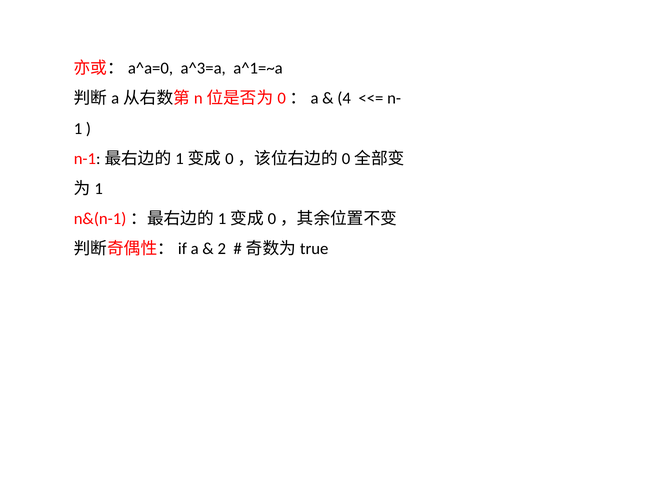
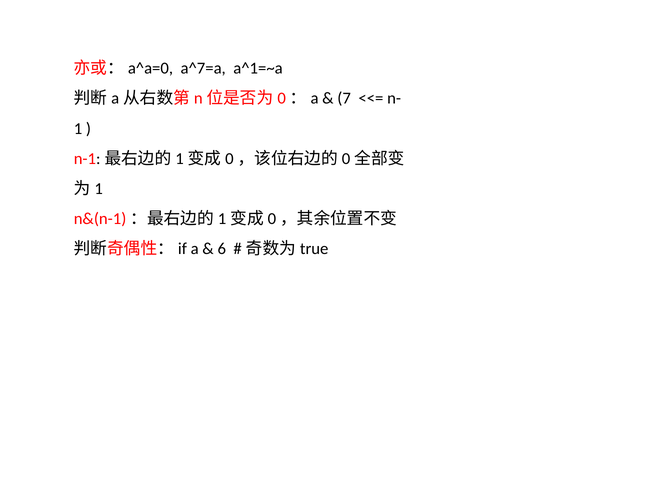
a^3=a: a^3=a -> a^7=a
4: 4 -> 7
2: 2 -> 6
